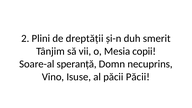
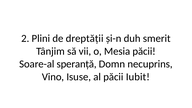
Mesia copii: copii -> păcii
păcii Păcii: Păcii -> Iubit
